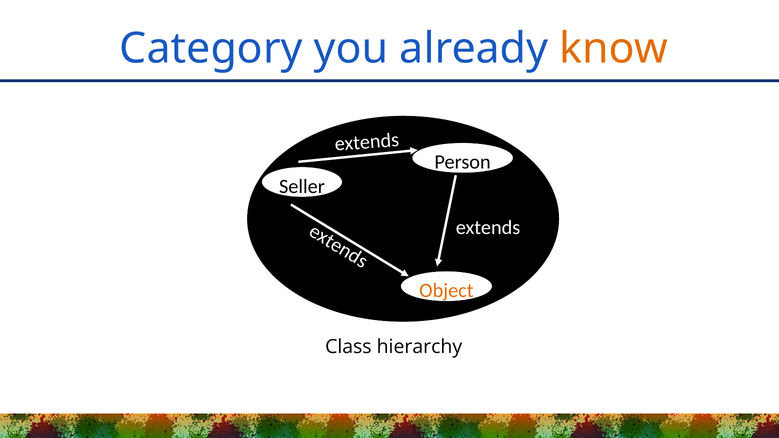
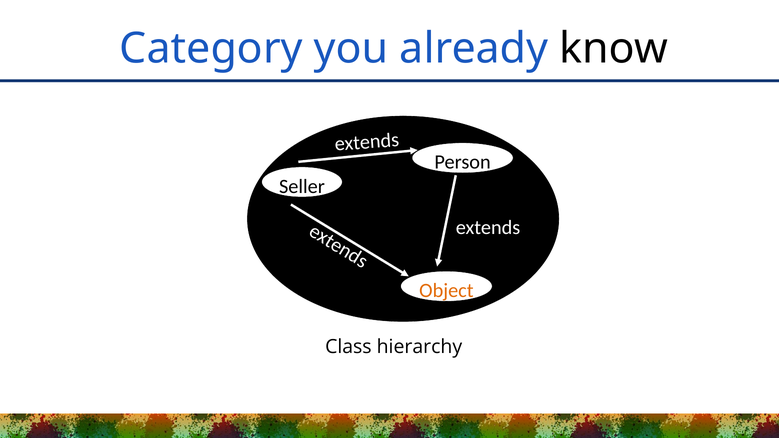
know colour: orange -> black
